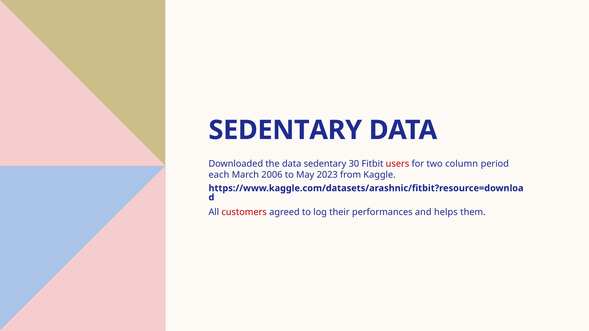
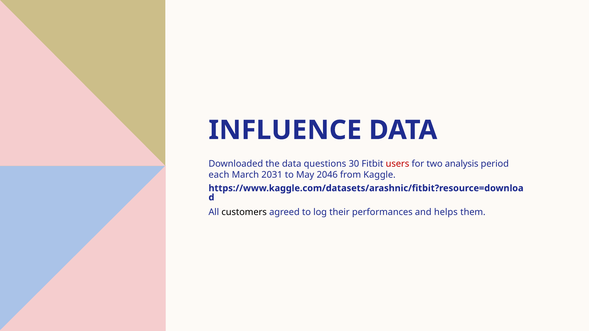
SEDENTARY at (285, 130): SEDENTARY -> INFLUENCE
data sedentary: sedentary -> questions
column: column -> analysis
2006: 2006 -> 2031
2023: 2023 -> 2046
customers colour: red -> black
